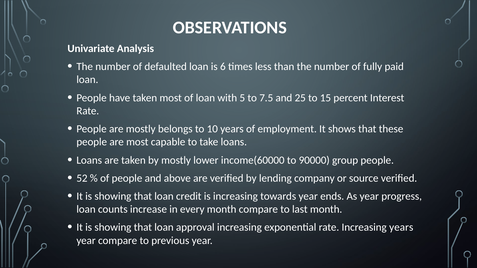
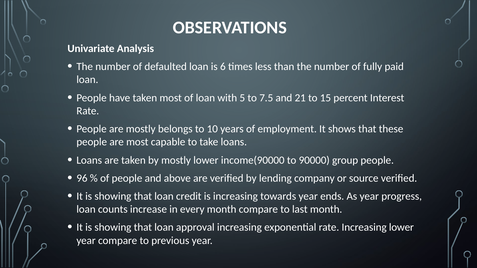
25: 25 -> 21
income(60000: income(60000 -> income(90000
52: 52 -> 96
Increasing years: years -> lower
